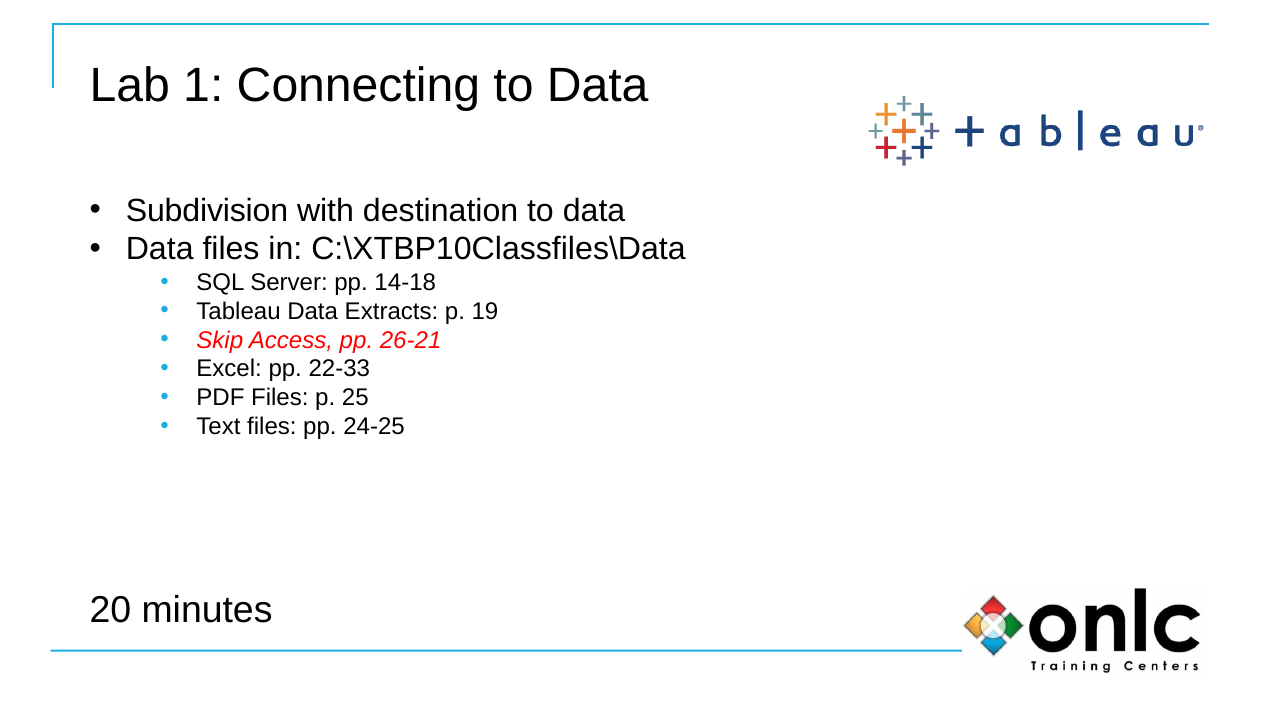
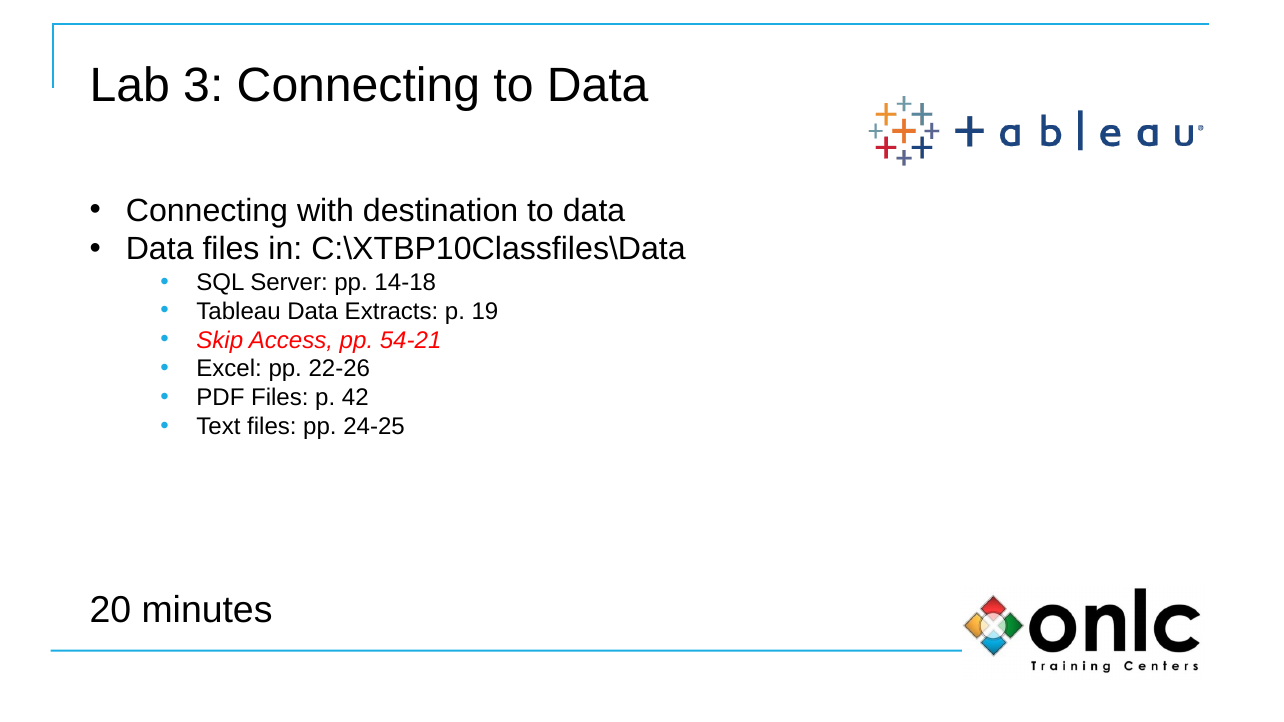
1: 1 -> 3
Subdivision at (207, 211): Subdivision -> Connecting
26-21: 26-21 -> 54-21
22-33: 22-33 -> 22-26
25: 25 -> 42
